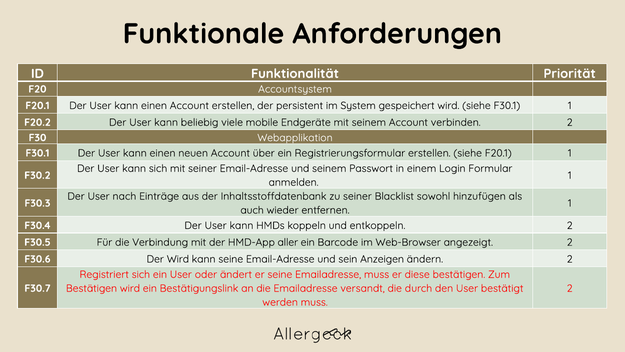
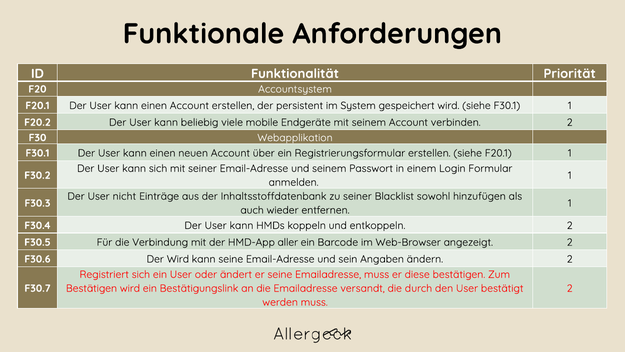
nach: nach -> nicht
Anzeigen: Anzeigen -> Angaben
